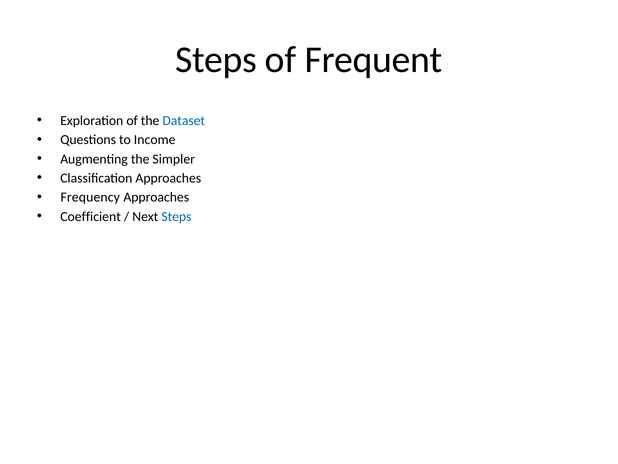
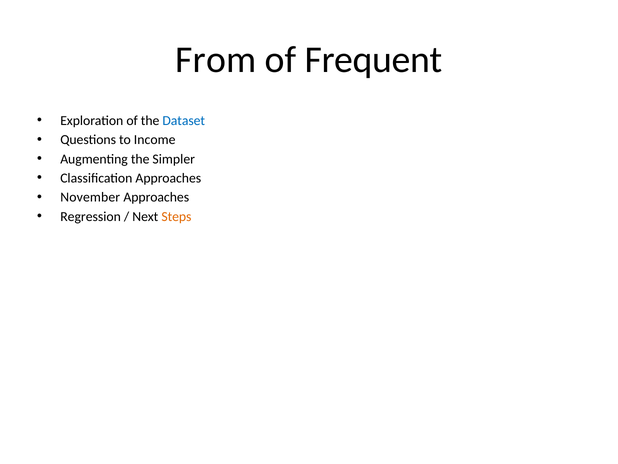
Steps at (216, 60): Steps -> From
Frequency: Frequency -> November
Coefficient: Coefficient -> Regression
Steps at (176, 216) colour: blue -> orange
